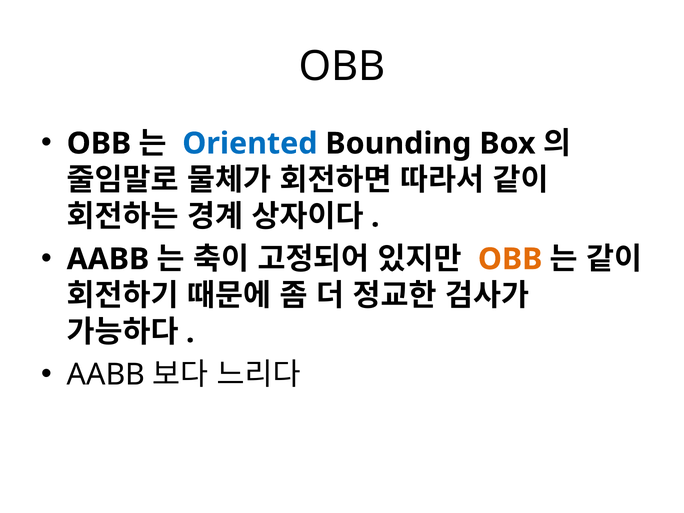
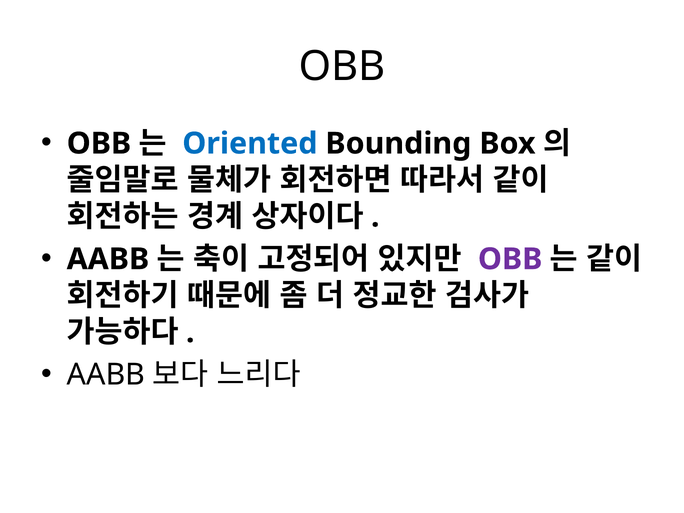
OBB at (510, 259) colour: orange -> purple
